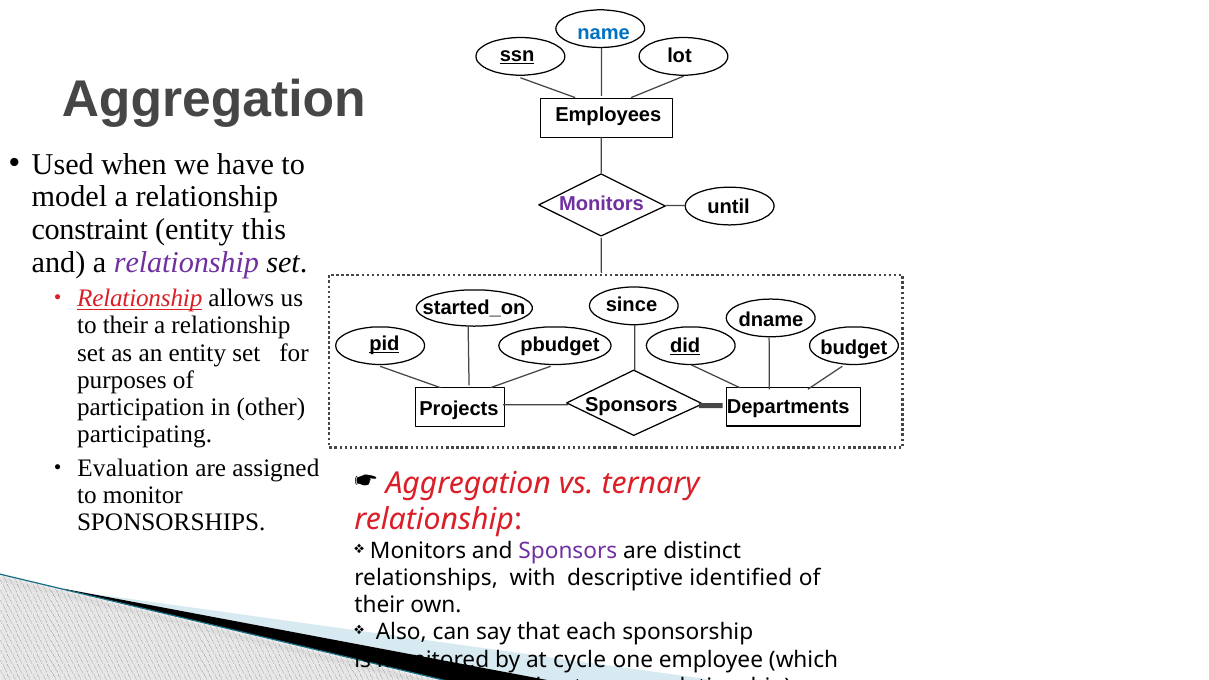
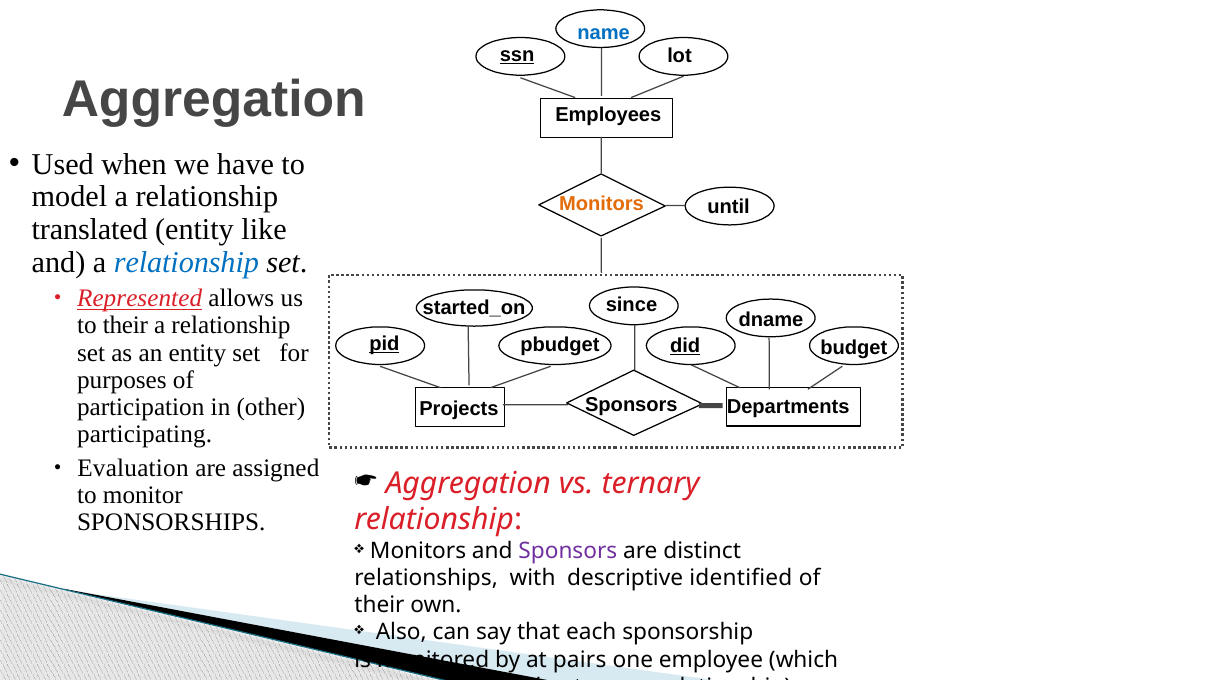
Monitors at (601, 204) colour: purple -> orange
constraint: constraint -> translated
this: this -> like
relationship at (186, 262) colour: purple -> blue
Relationship at (140, 298): Relationship -> Represented
cycle: cycle -> pairs
